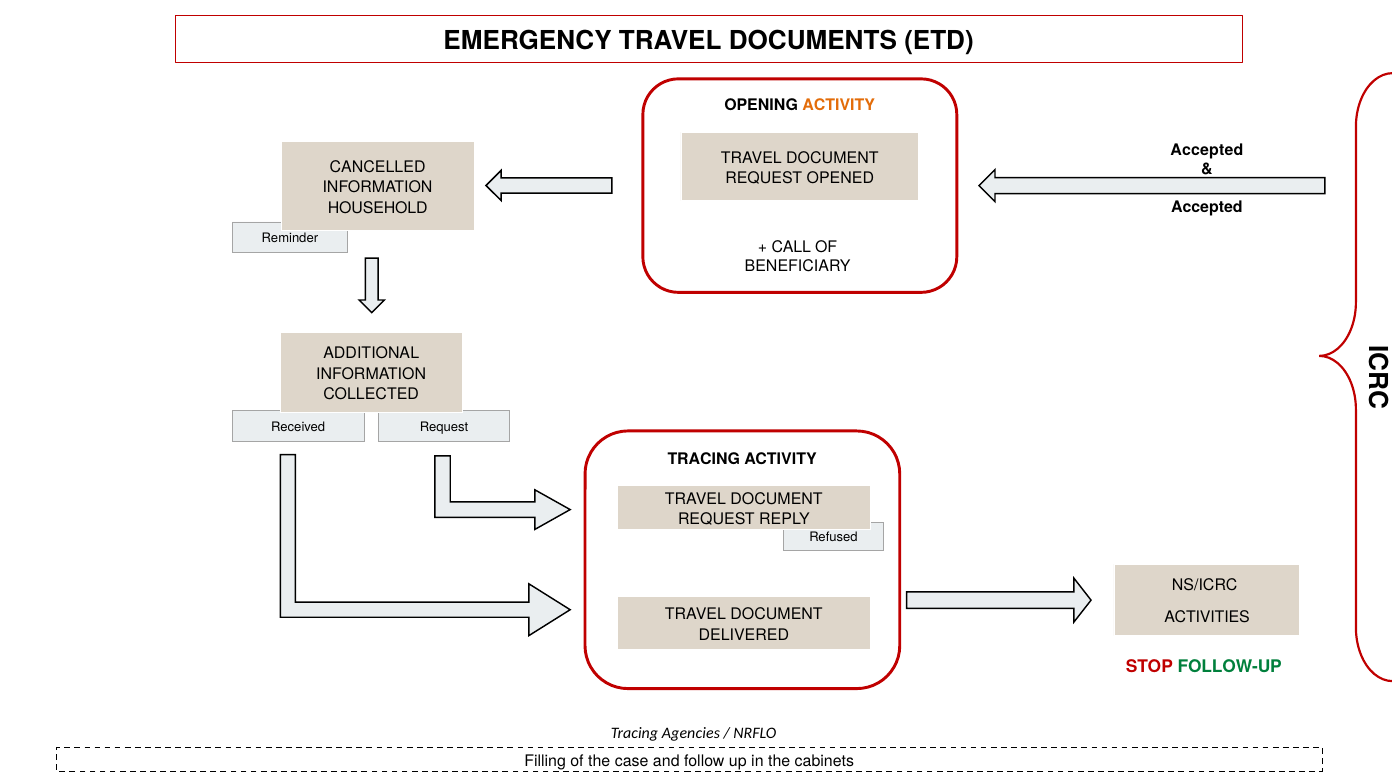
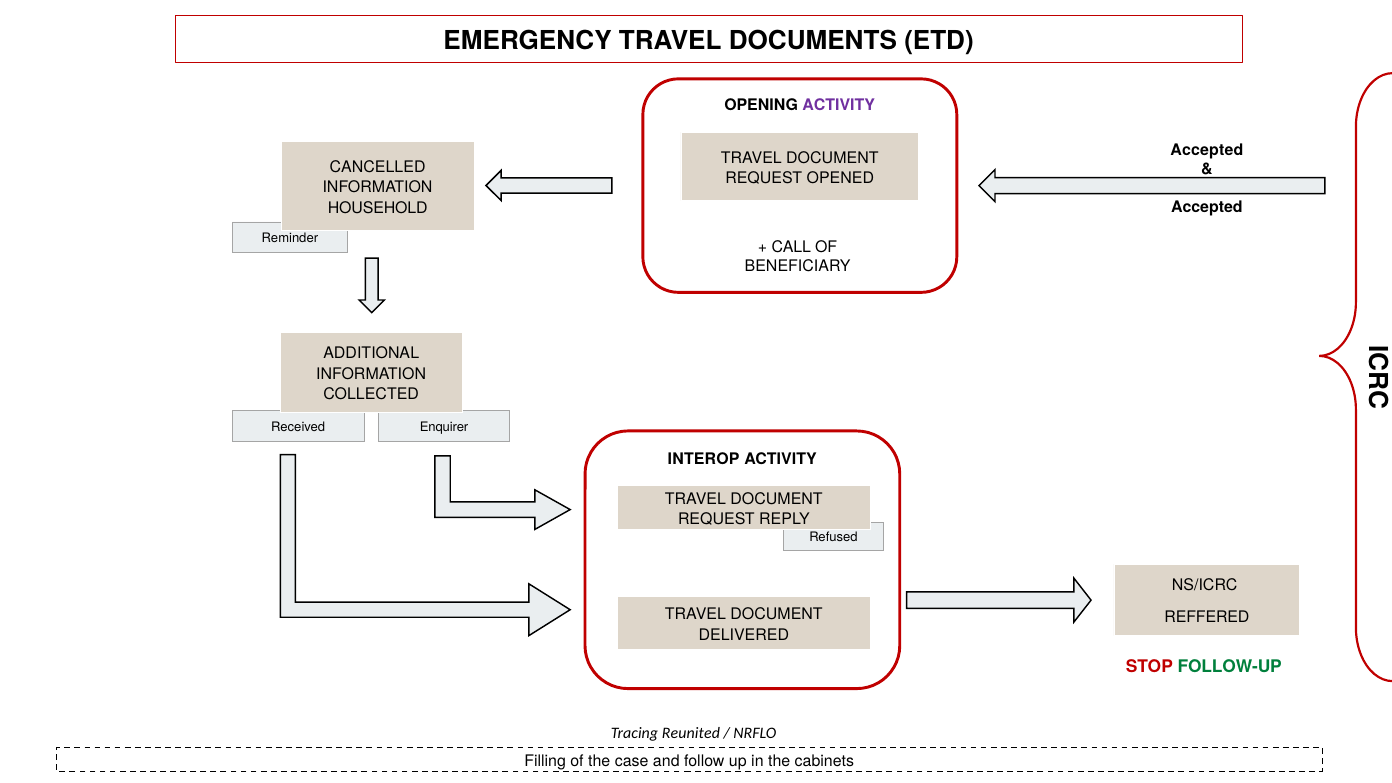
ACTIVITY at (839, 105) colour: orange -> purple
Request at (444, 427): Request -> Enquirer
TRACING at (704, 459): TRACING -> INTEROP
ACTIVITIES: ACTIVITIES -> REFFERED
Agencies: Agencies -> Reunited
